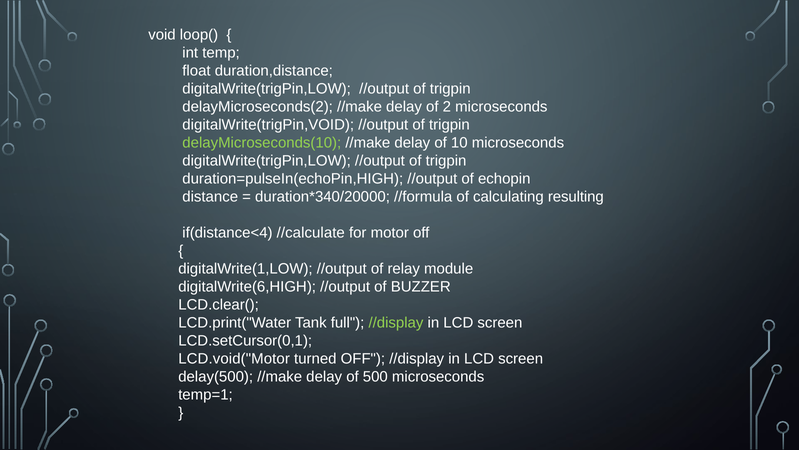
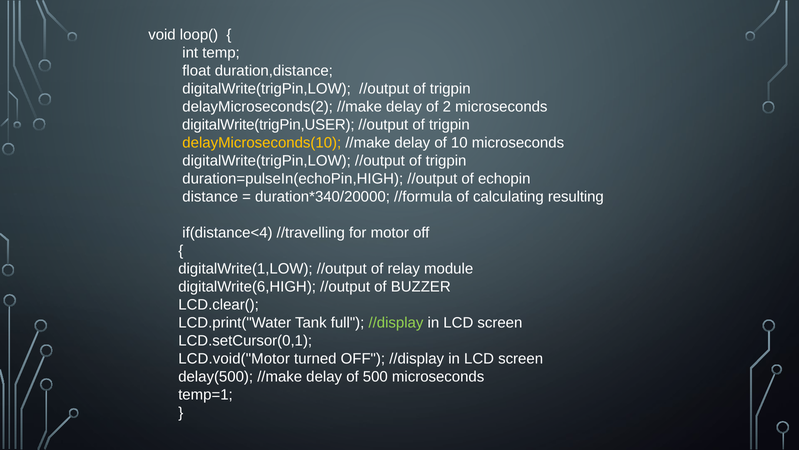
digitalWrite(trigPin,VOID: digitalWrite(trigPin,VOID -> digitalWrite(trigPin,USER
delayMicroseconds(10 colour: light green -> yellow
//calculate: //calculate -> //travelling
